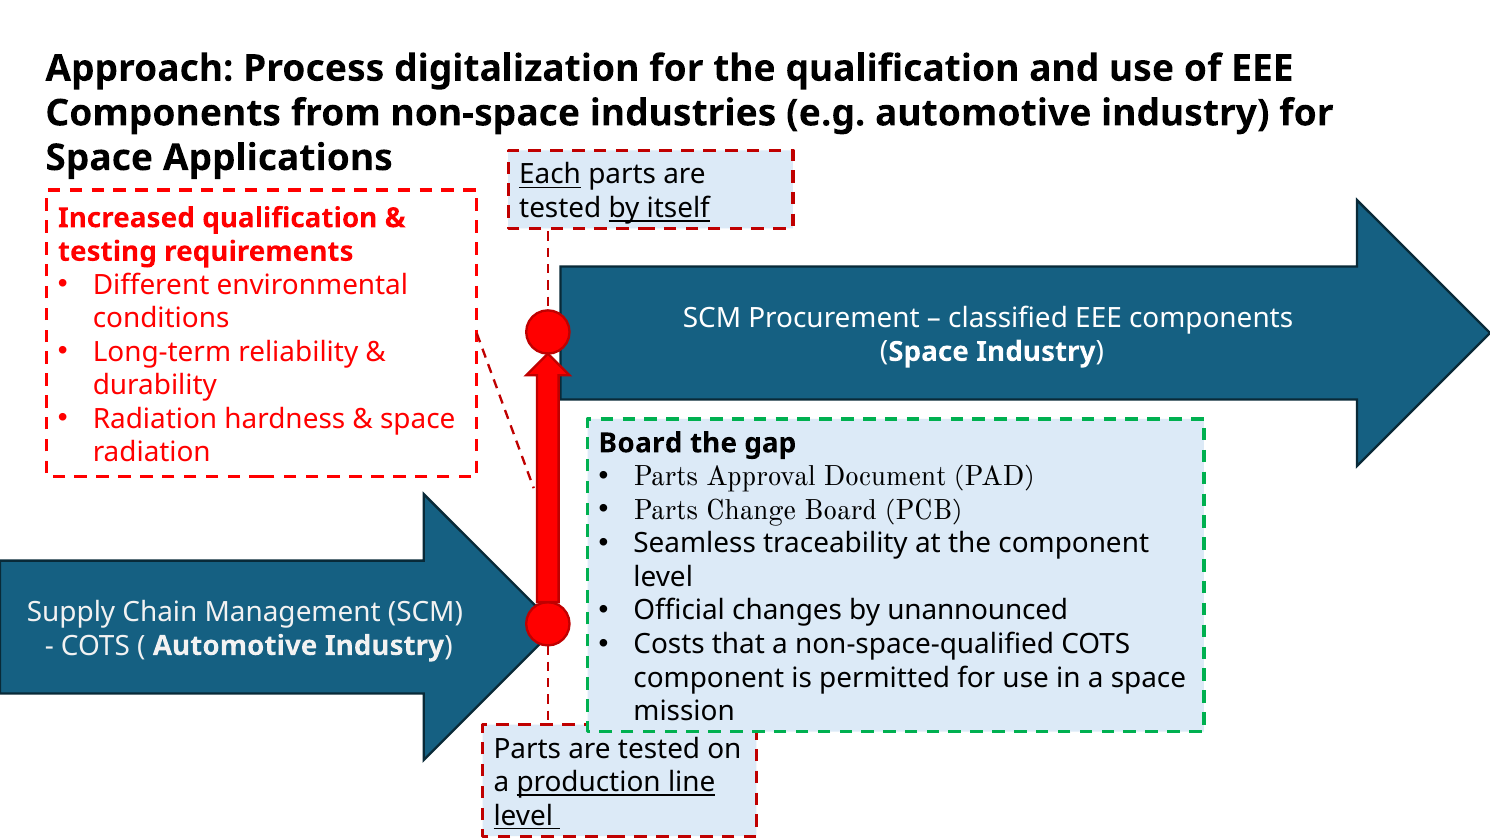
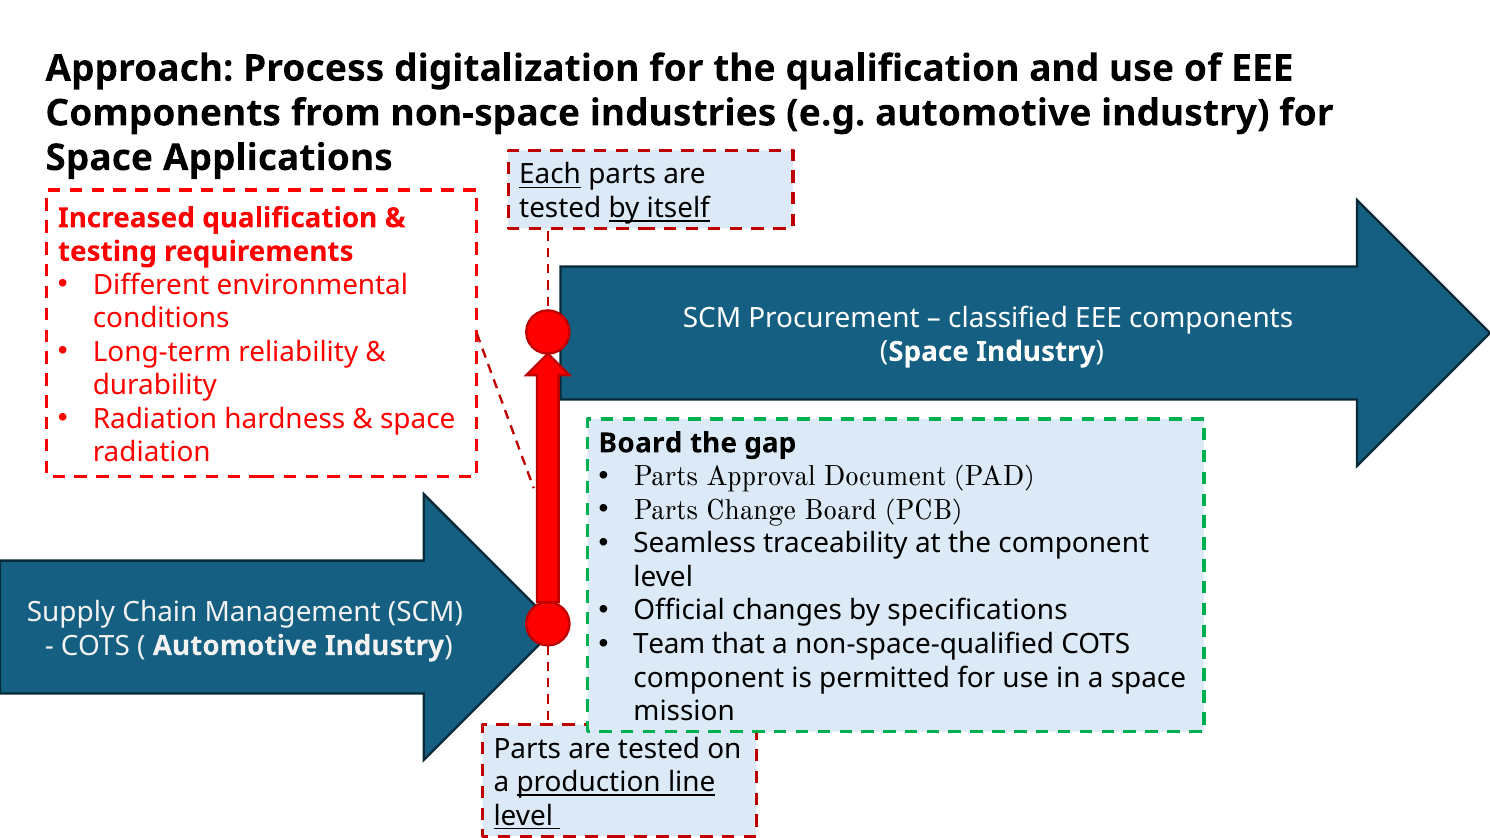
unannounced: unannounced -> specifications
Costs: Costs -> Team
